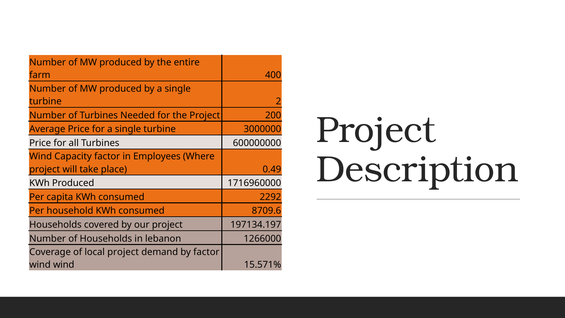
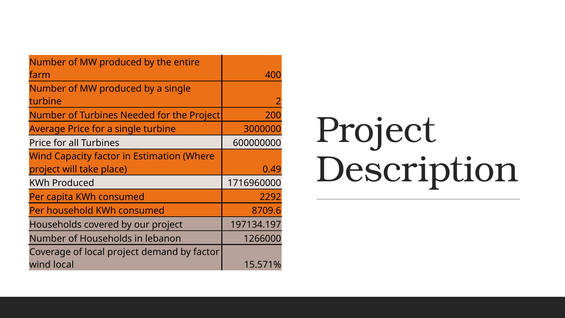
Employees: Employees -> Estimation
wind wind: wind -> local
